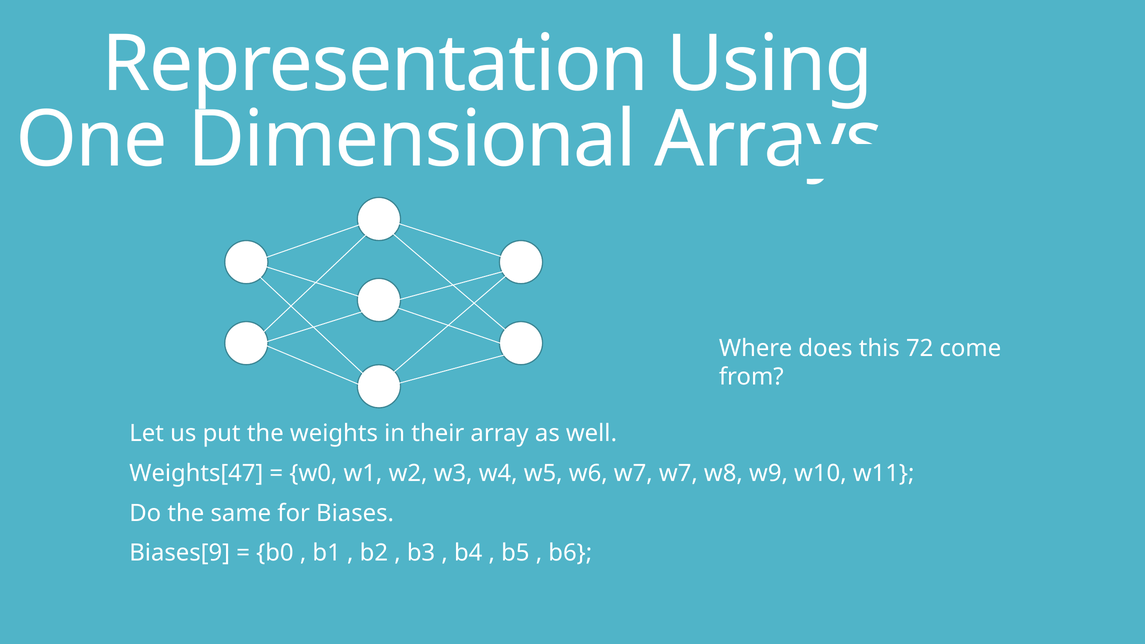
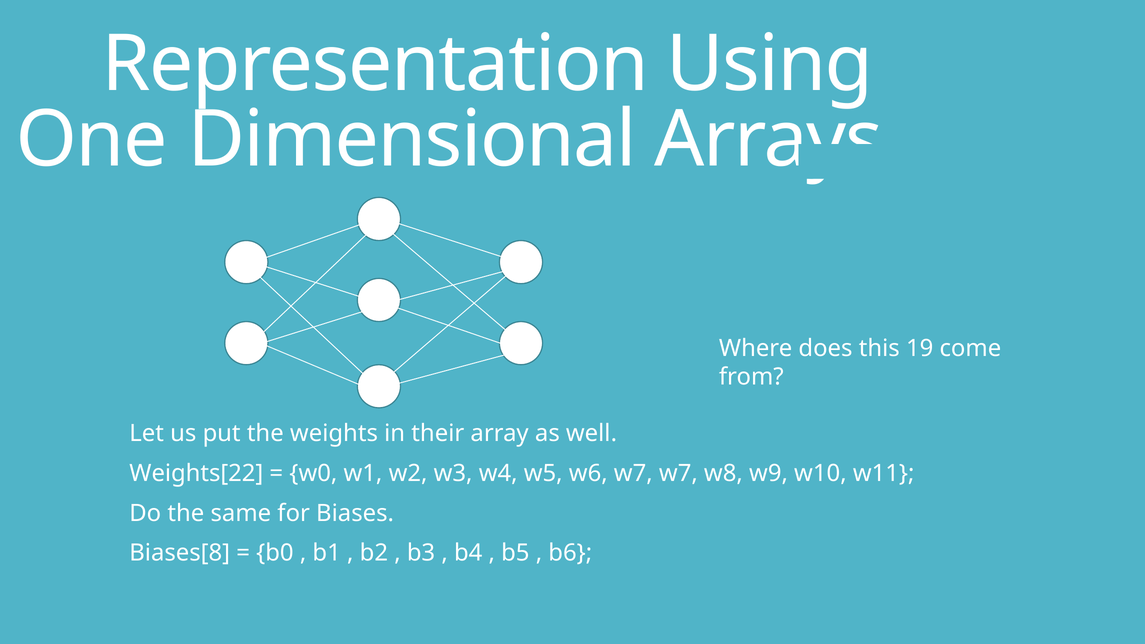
72: 72 -> 19
Weights[47: Weights[47 -> Weights[22
Biases[9: Biases[9 -> Biases[8
